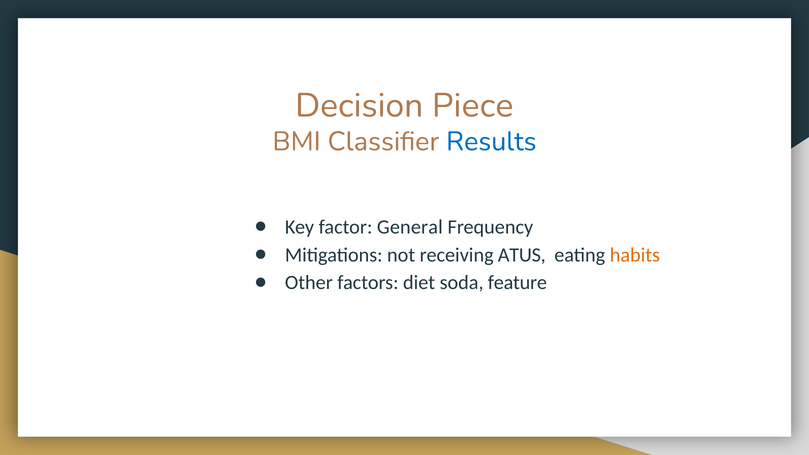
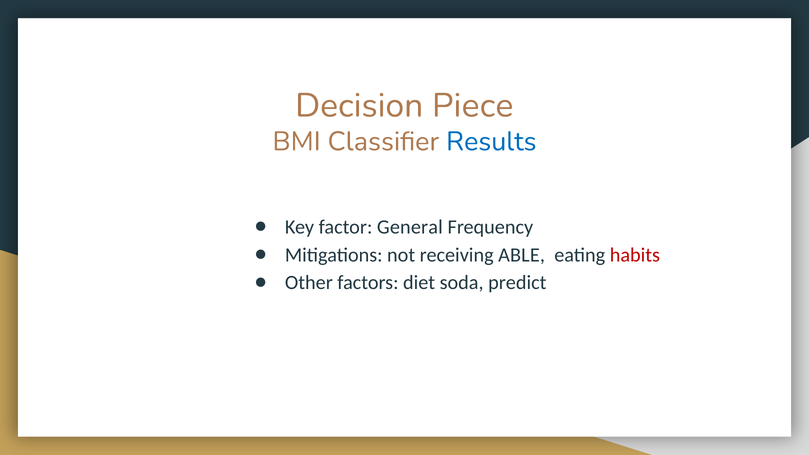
ATUS: ATUS -> ABLE
habits colour: orange -> red
feature: feature -> predict
